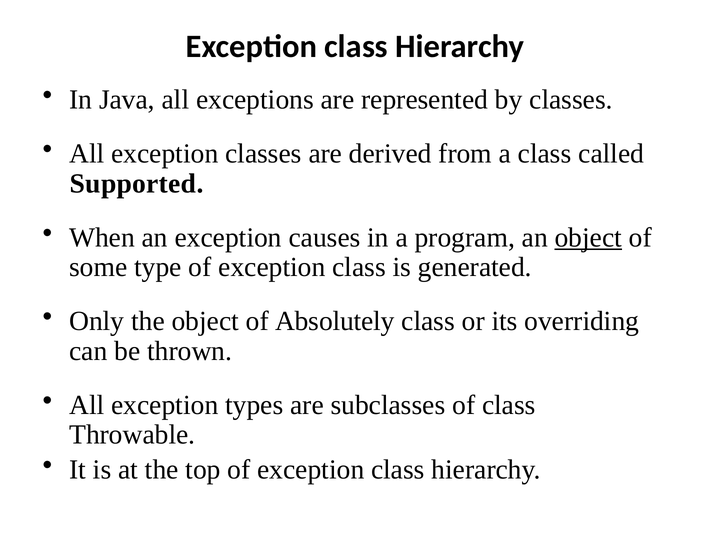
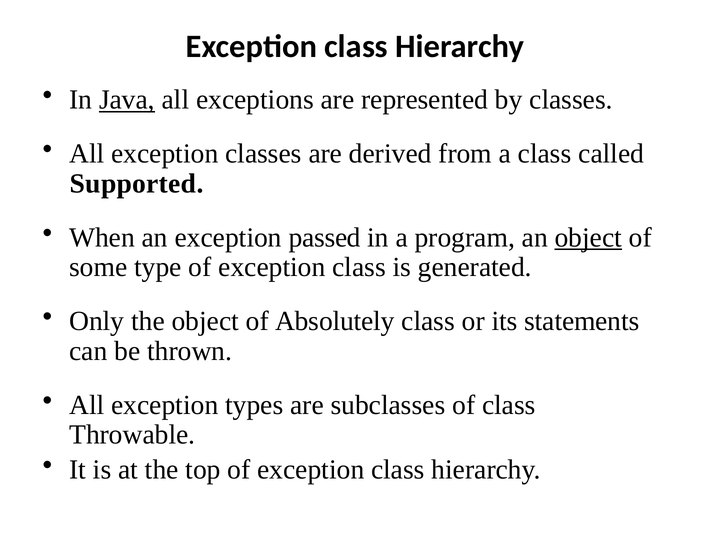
Java underline: none -> present
causes: causes -> passed
overriding: overriding -> statements
